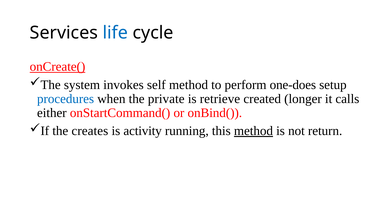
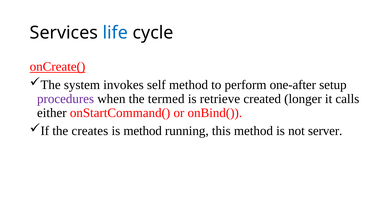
one-does: one-does -> one-after
procedures colour: blue -> purple
private: private -> termed
is activity: activity -> method
method at (253, 131) underline: present -> none
return: return -> server
